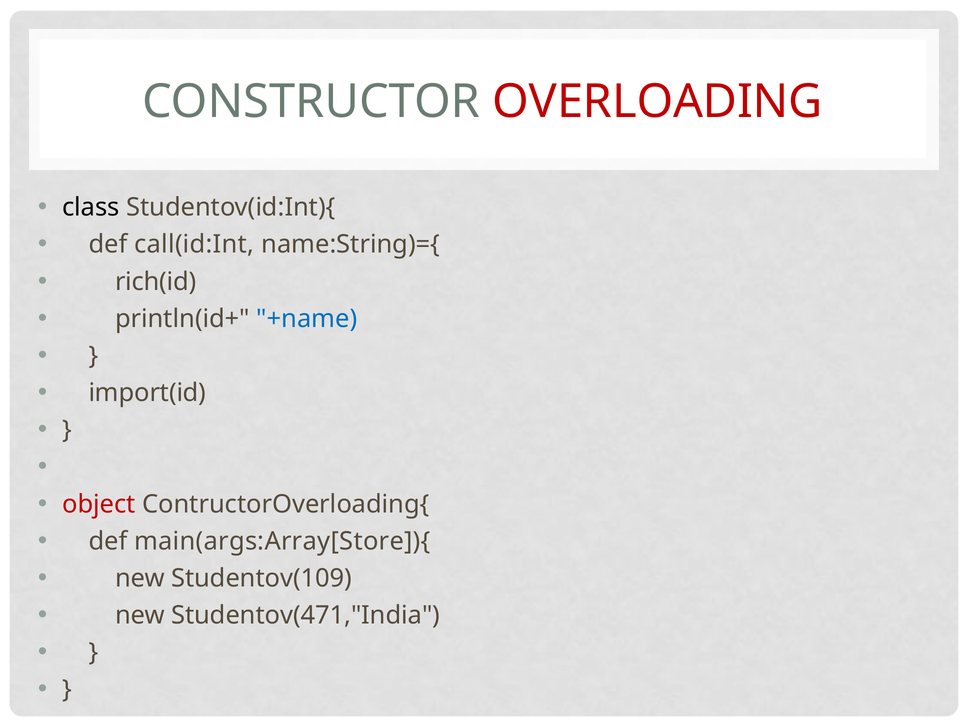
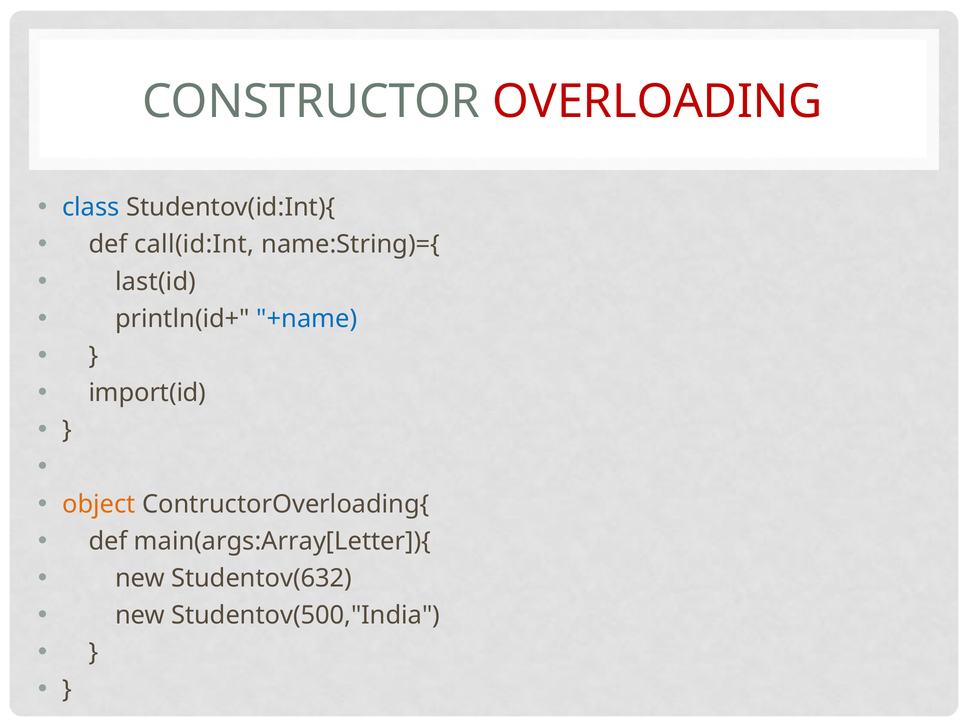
class colour: black -> blue
rich(id: rich(id -> last(id
object colour: red -> orange
main(args:Array[Store]){: main(args:Array[Store]){ -> main(args:Array[Letter]){
Studentov(109: Studentov(109 -> Studentov(632
Studentov(471,"India: Studentov(471,"India -> Studentov(500,"India
